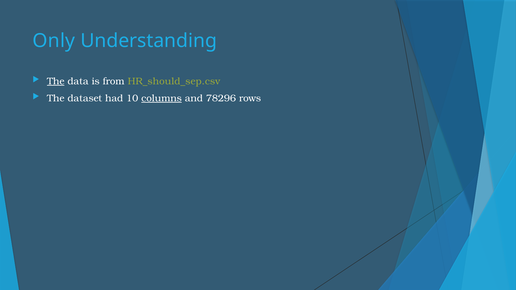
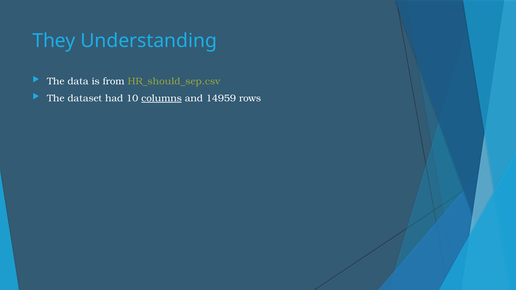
Only: Only -> They
The at (56, 81) underline: present -> none
78296: 78296 -> 14959
